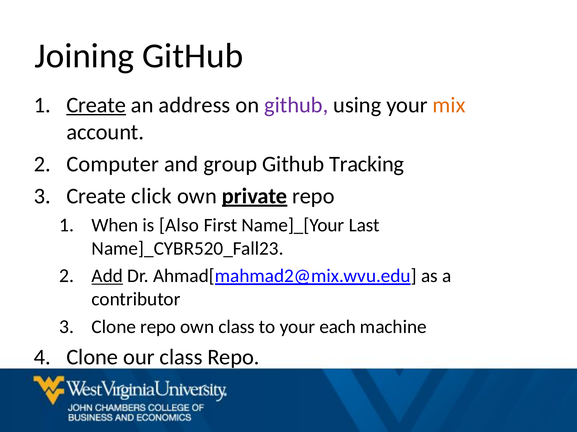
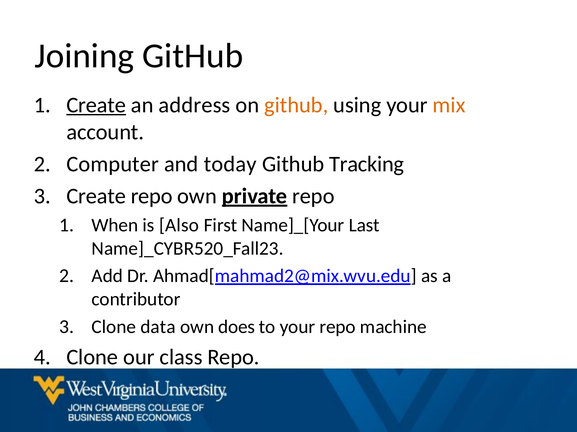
github at (296, 105) colour: purple -> orange
group: group -> today
Create click: click -> repo
Add underline: present -> none
Clone repo: repo -> data
own class: class -> does
your each: each -> repo
